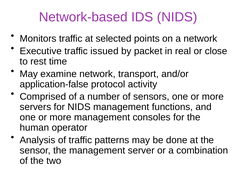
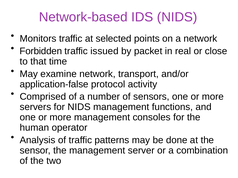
Executive: Executive -> Forbidden
rest: rest -> that
